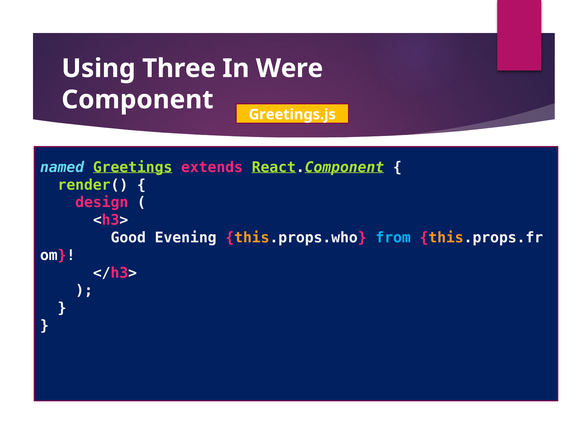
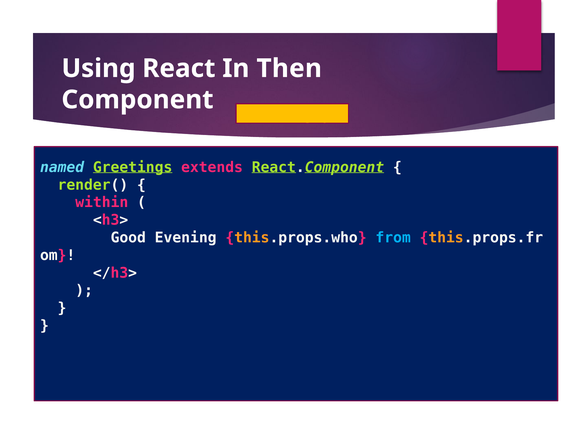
Three: Three -> React
Were: Were -> Then
Greetings.js colour: white -> yellow
design: design -> within
